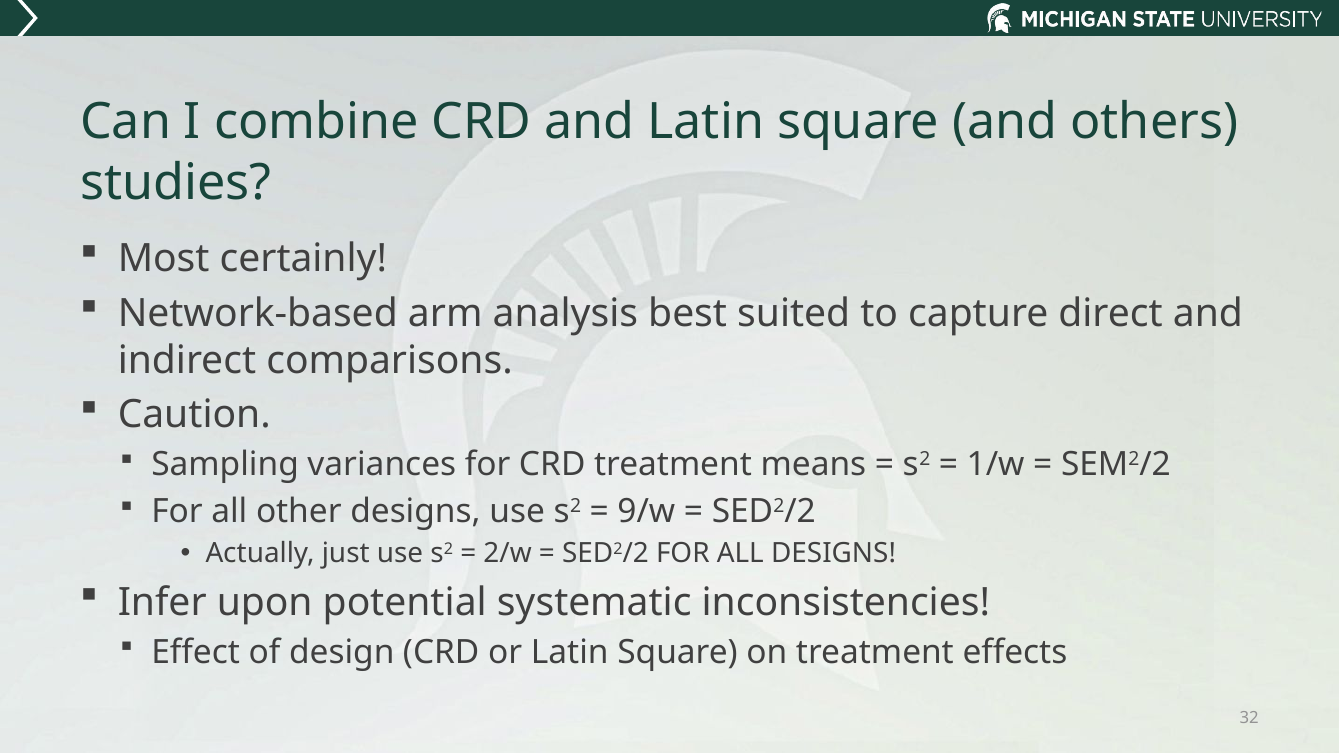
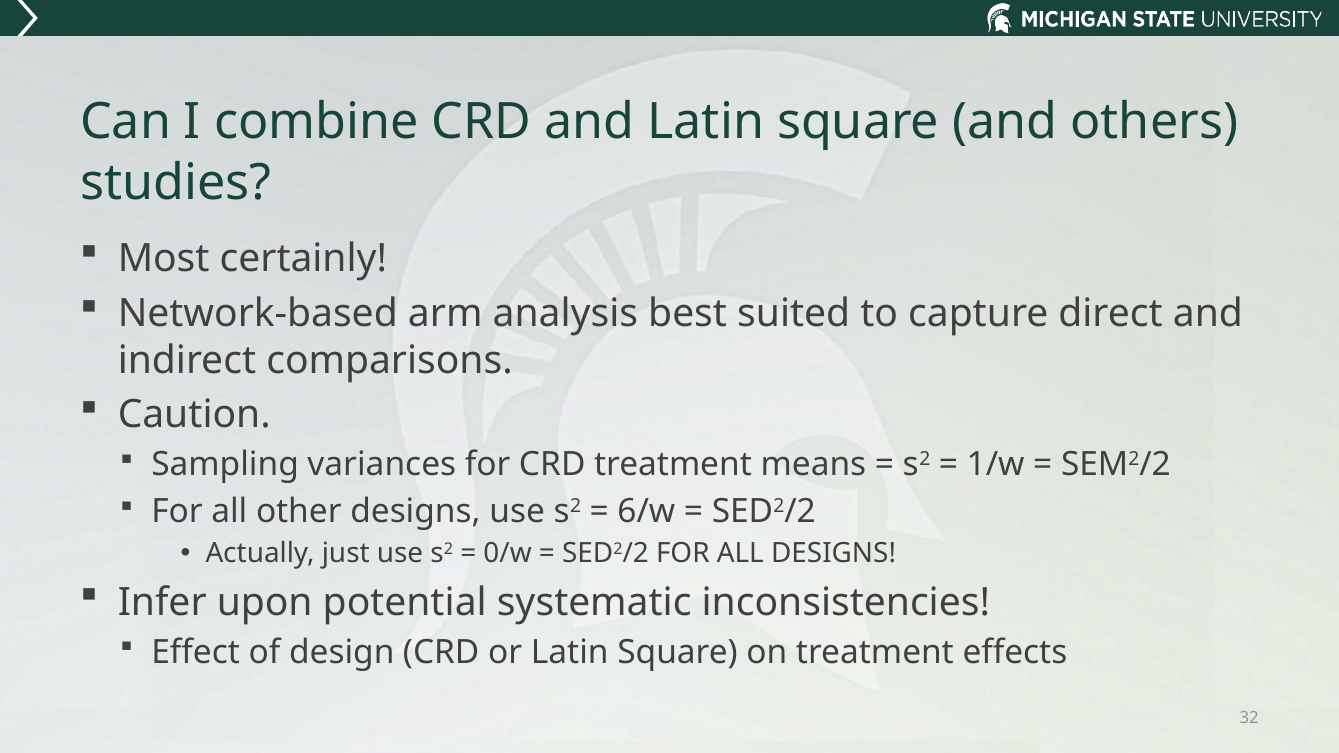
9/w: 9/w -> 6/w
2/w: 2/w -> 0/w
